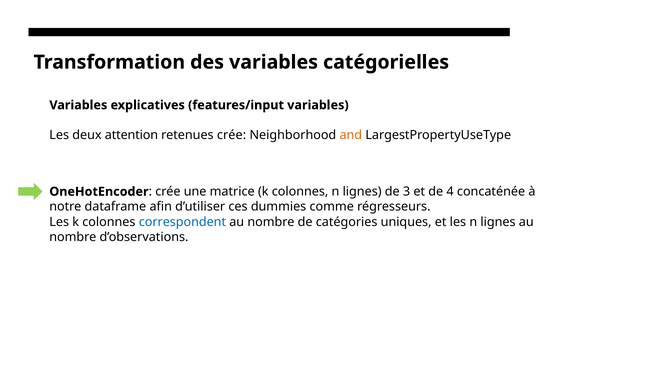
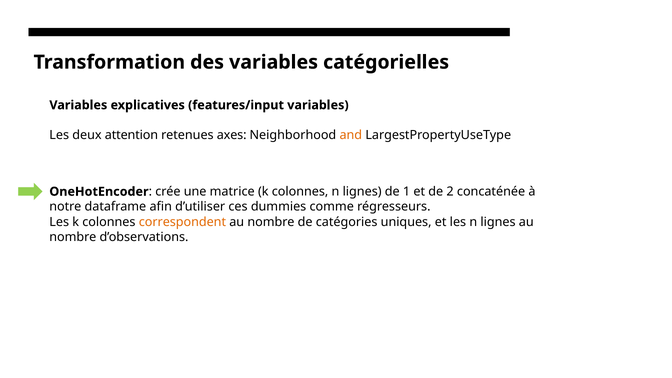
retenues crée: crée -> axes
3: 3 -> 1
4: 4 -> 2
correspondent colour: blue -> orange
